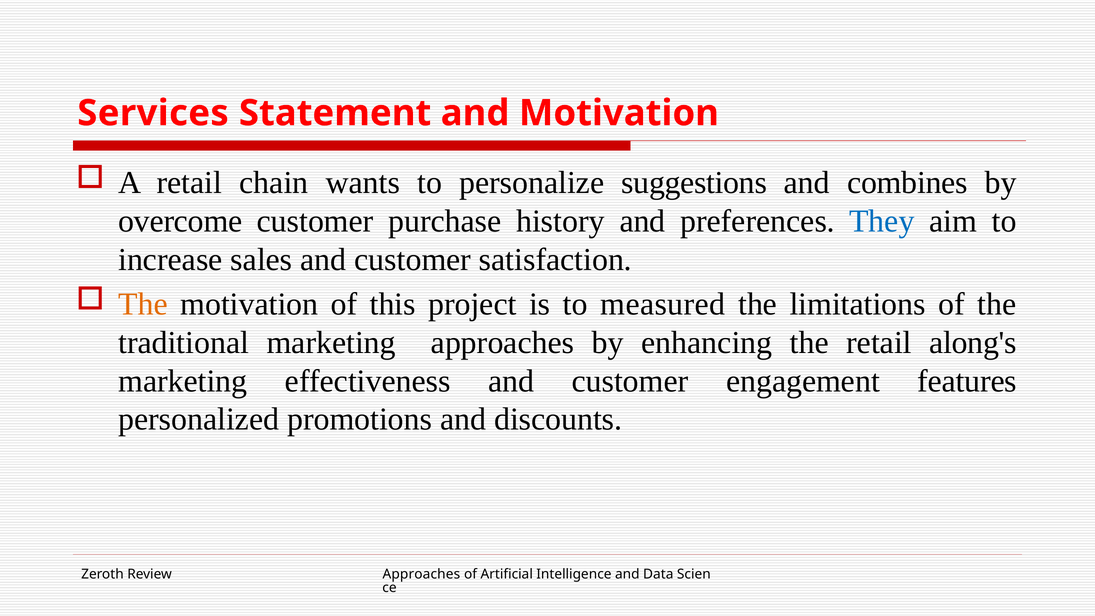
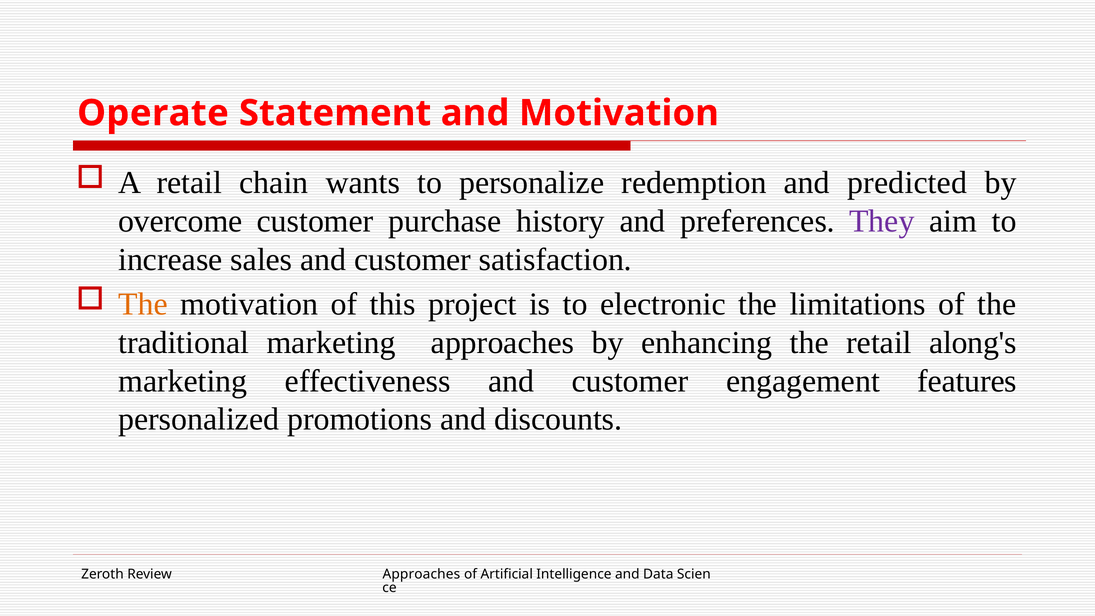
Services: Services -> Operate
suggestions: suggestions -> redemption
combines: combines -> predicted
They colour: blue -> purple
measured: measured -> electronic
